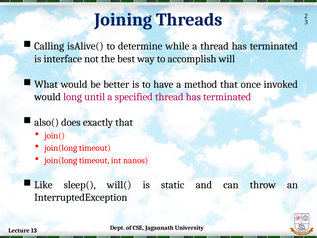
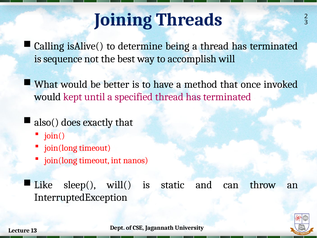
while: while -> being
interface: interface -> sequence
long: long -> kept
